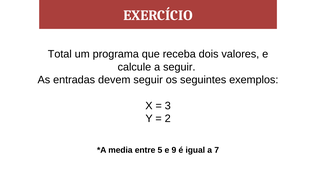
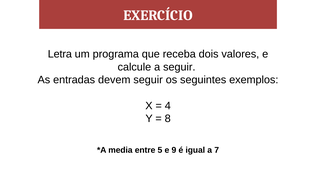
Total: Total -> Letra
3: 3 -> 4
2: 2 -> 8
